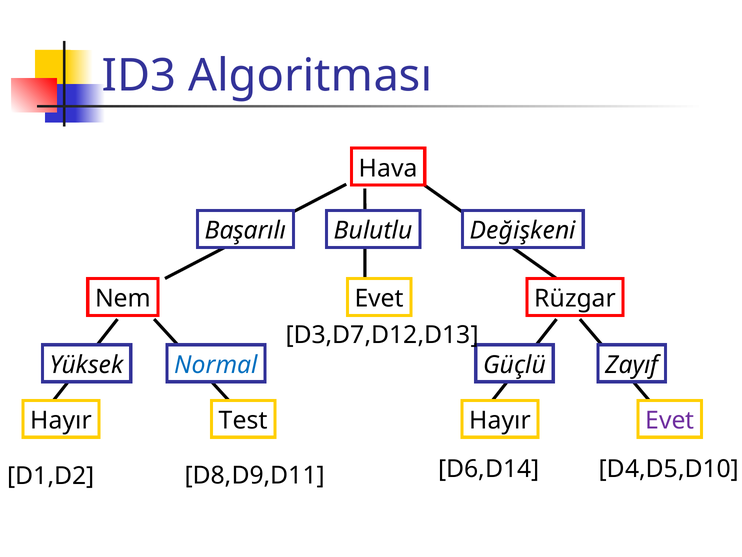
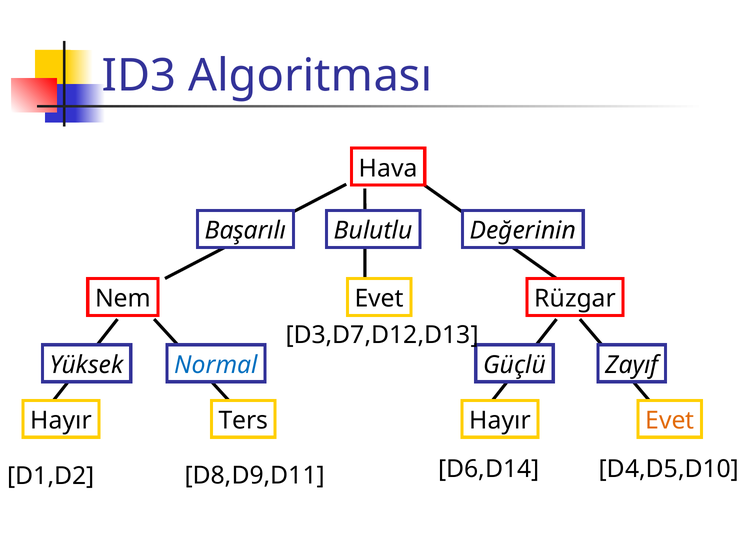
Değişkeni: Değişkeni -> Değerinin
Test: Test -> Ters
Evet at (670, 420) colour: purple -> orange
